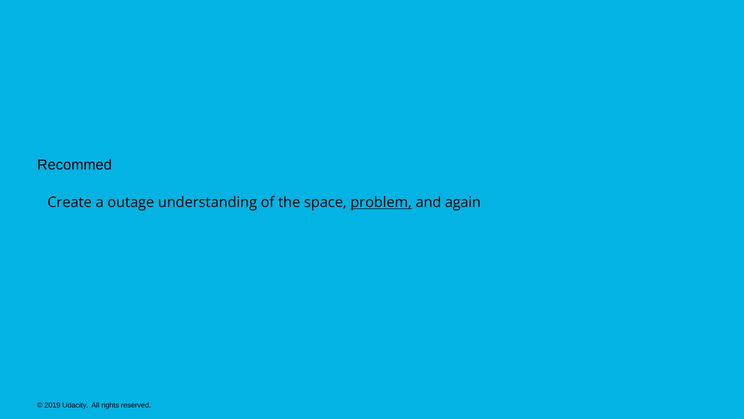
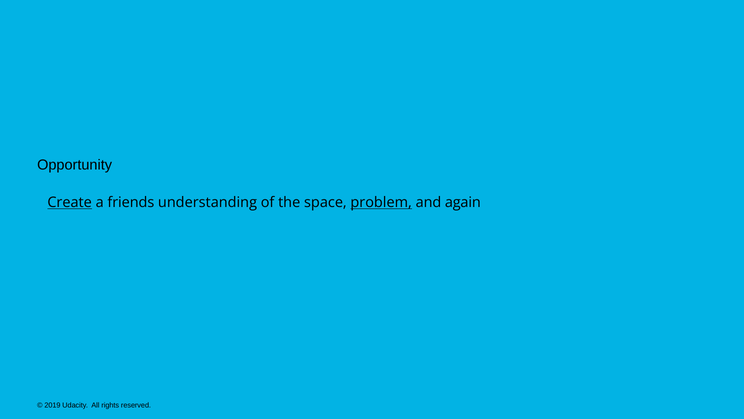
Recommed: Recommed -> Opportunity
Create underline: none -> present
outage: outage -> friends
